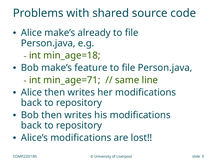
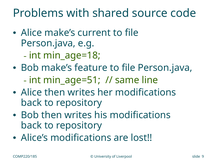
already: already -> current
min_age=71: min_age=71 -> min_age=51
